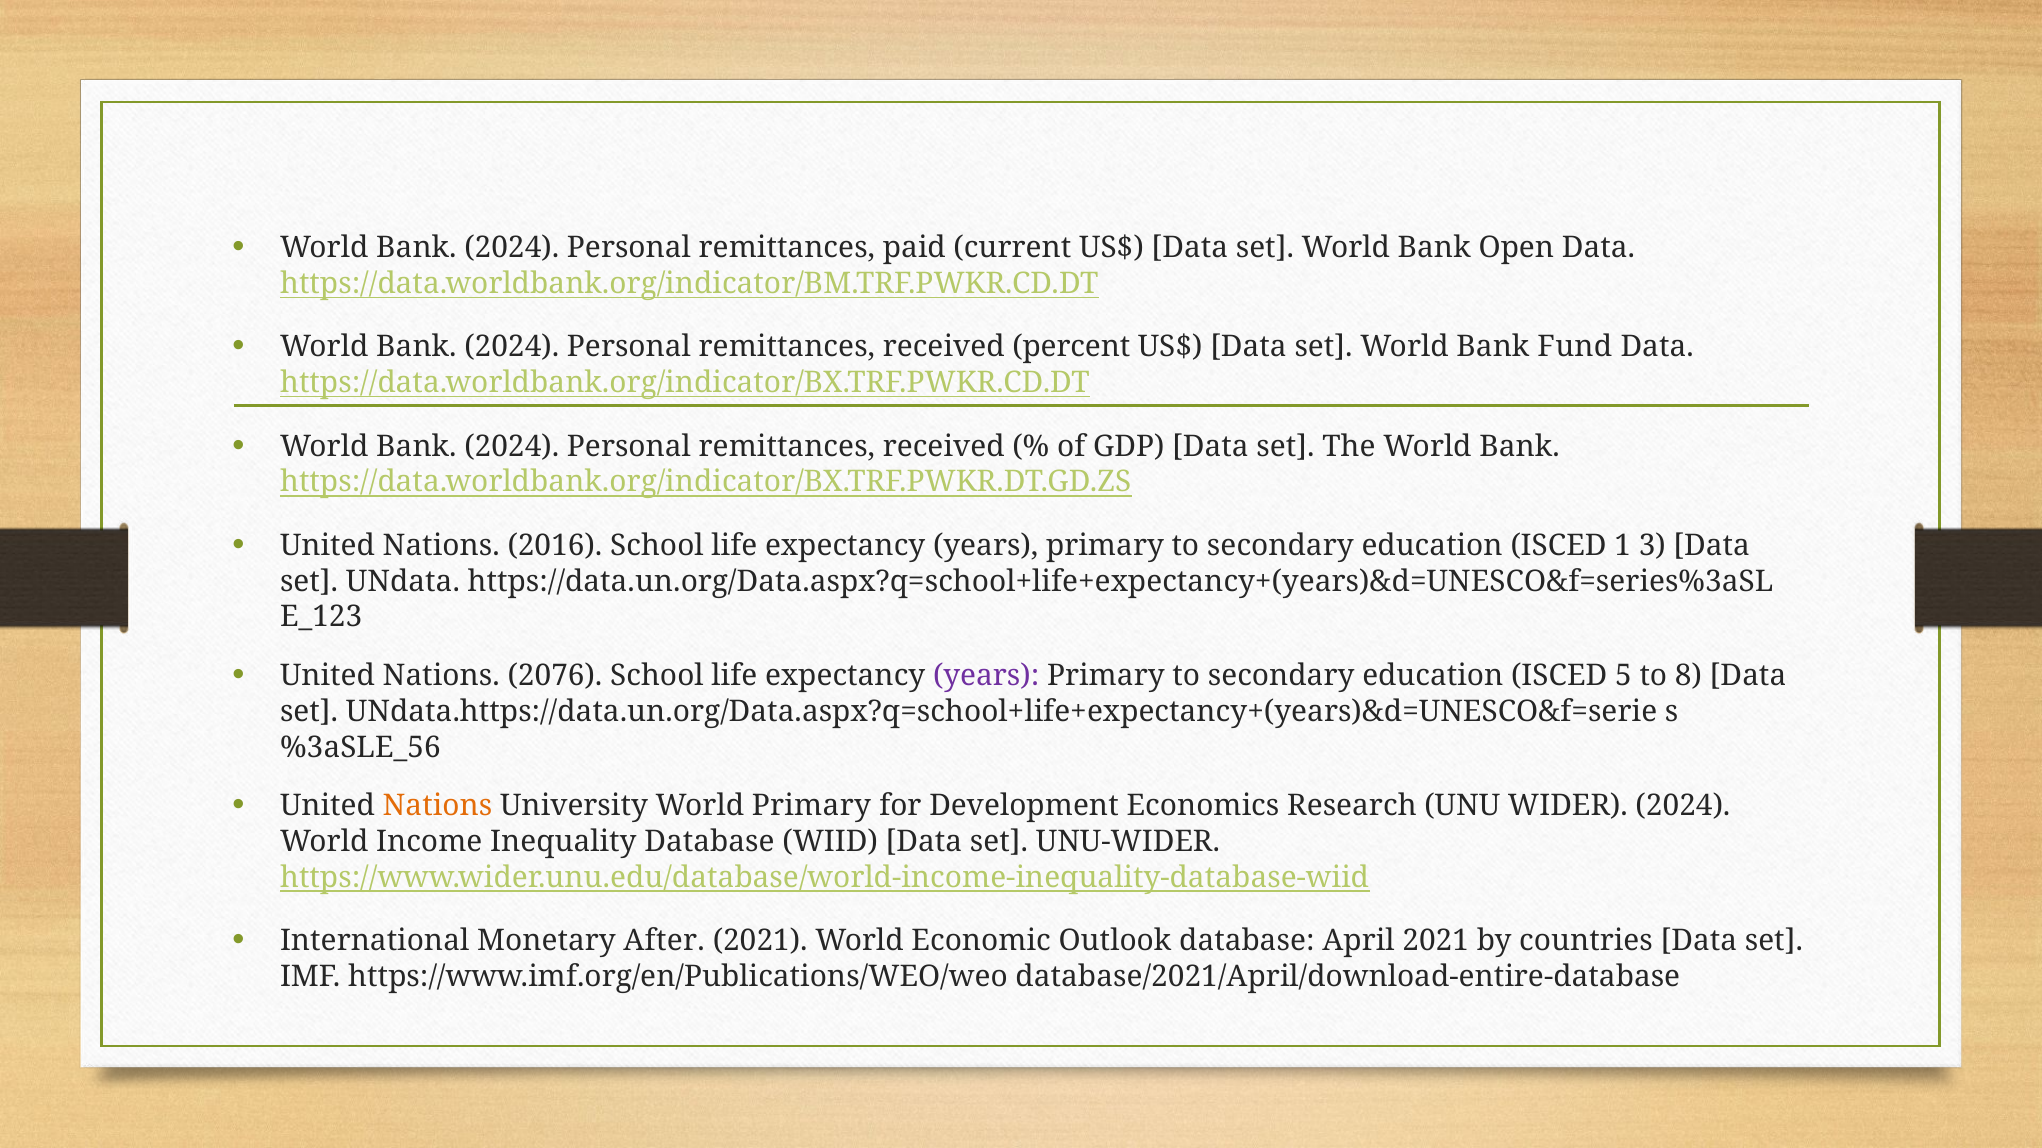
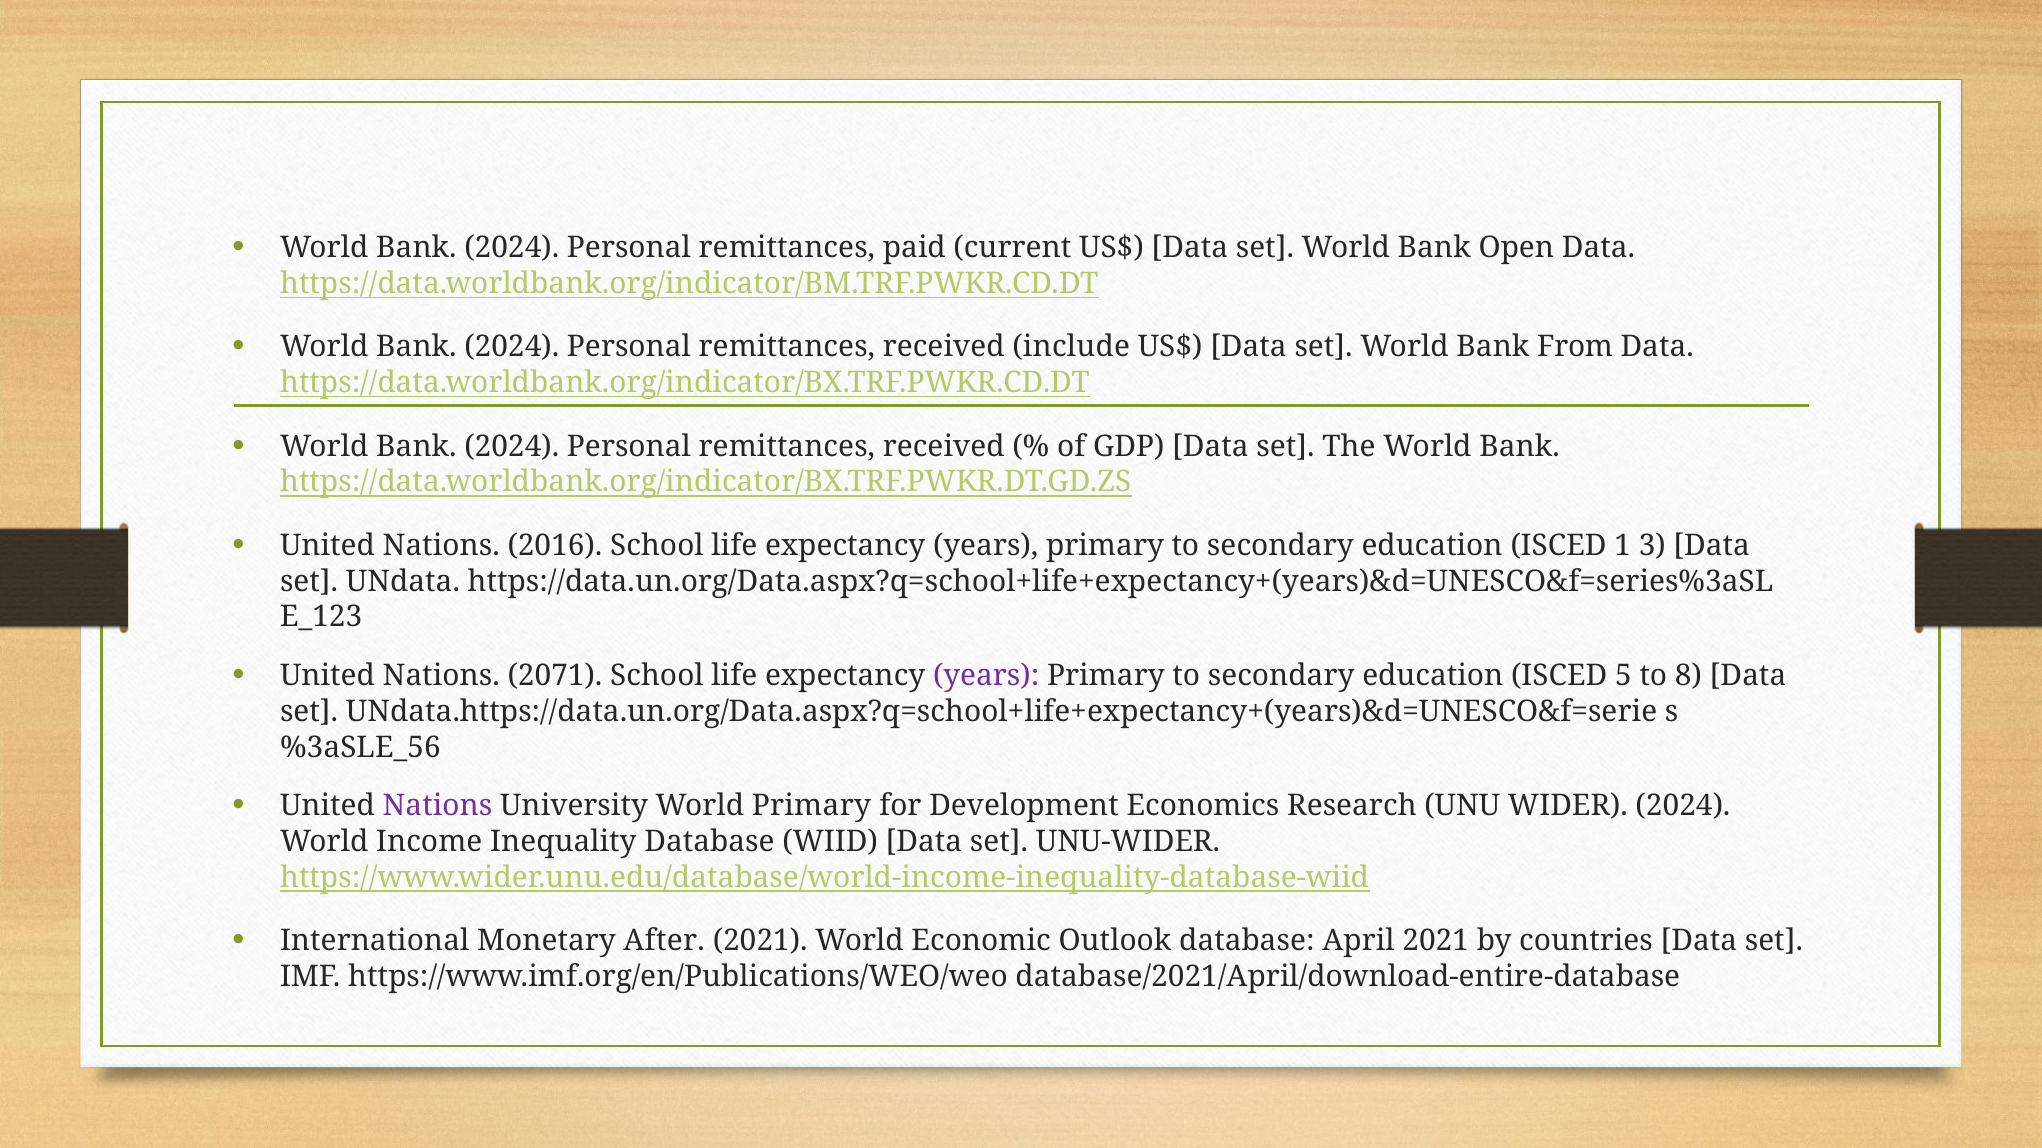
percent: percent -> include
Fund: Fund -> From
2076: 2076 -> 2071
Nations at (437, 806) colour: orange -> purple
